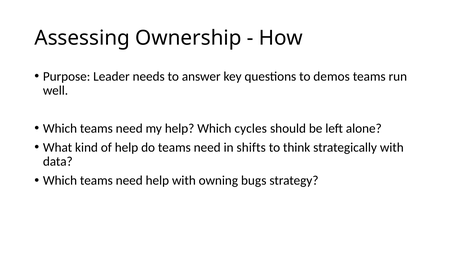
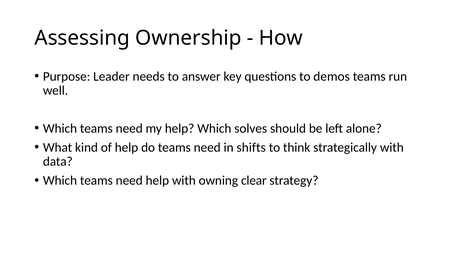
cycles: cycles -> solves
bugs: bugs -> clear
